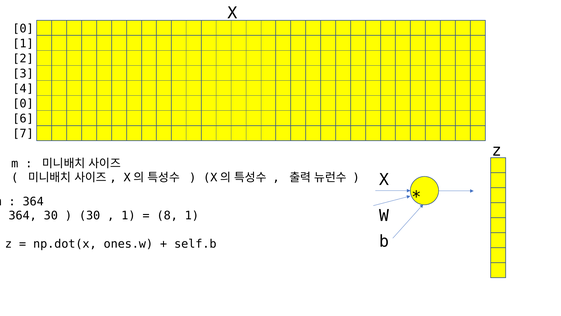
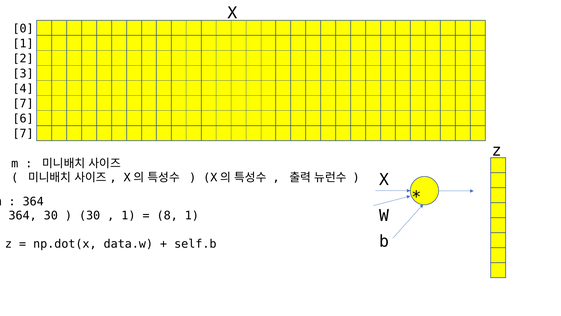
0 at (23, 104): 0 -> 7
ones.w: ones.w -> data.w
